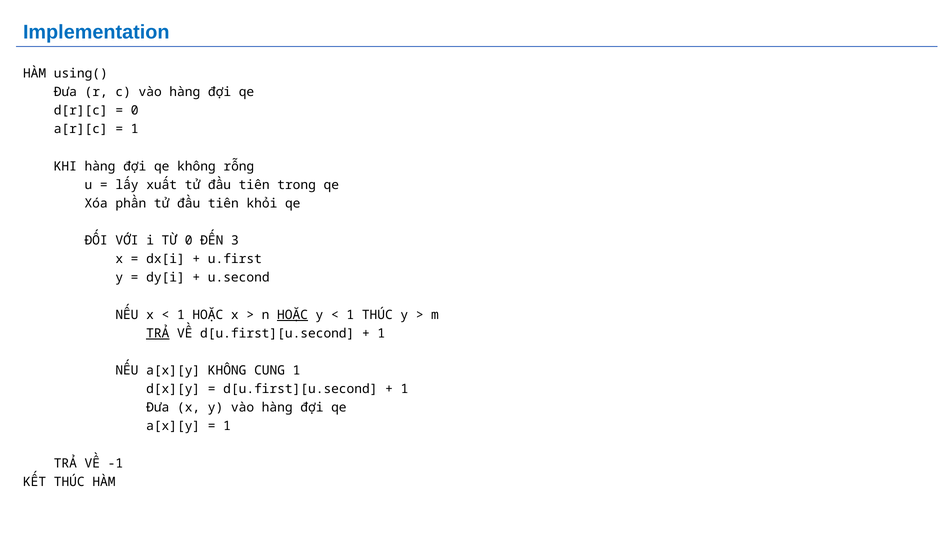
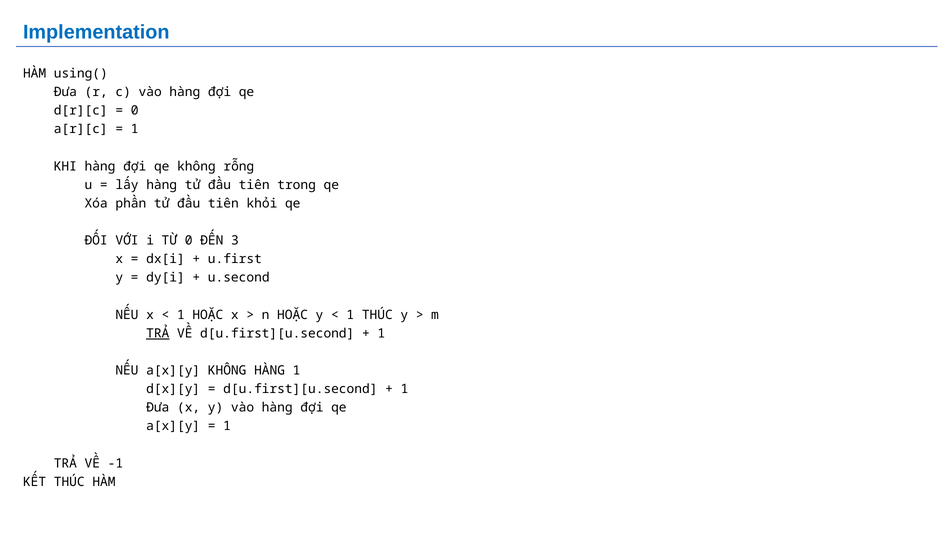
lấy xuất: xuất -> hàng
HOẶC at (293, 315) underline: present -> none
KHÔNG CUNG: CUNG -> HÀNG
